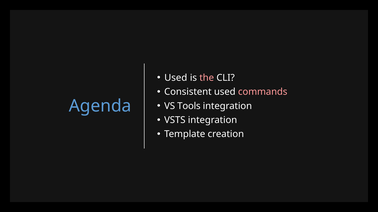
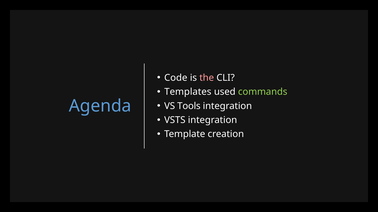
Used at (176, 78): Used -> Code
Consistent: Consistent -> Templates
commands colour: pink -> light green
